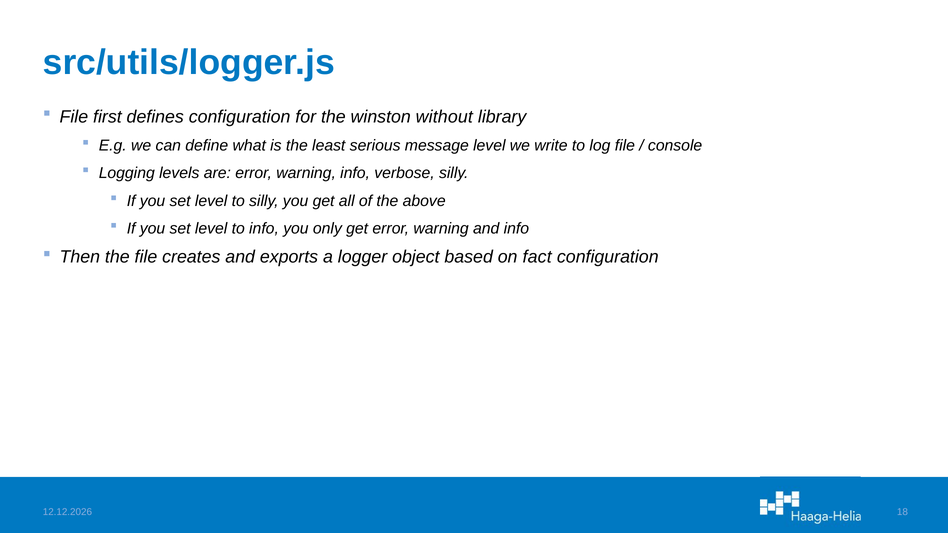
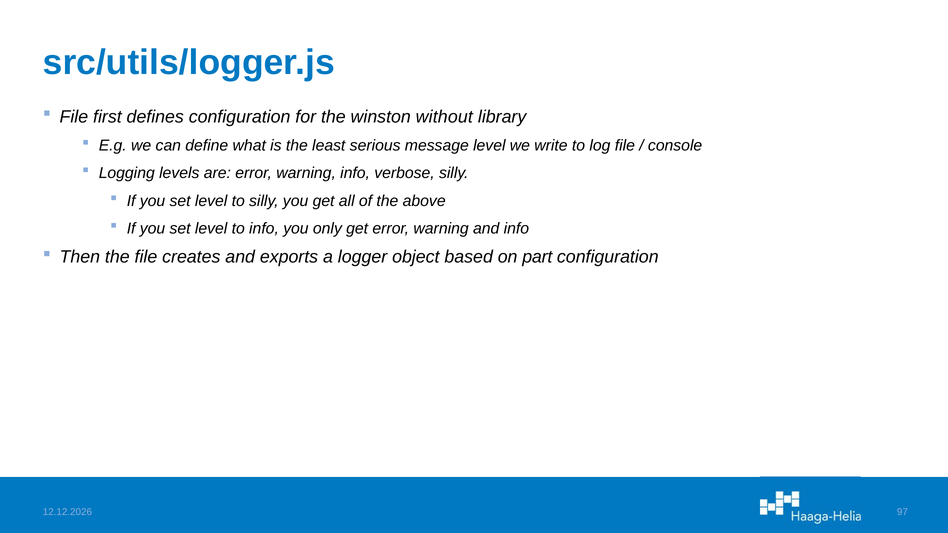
fact: fact -> part
18: 18 -> 97
